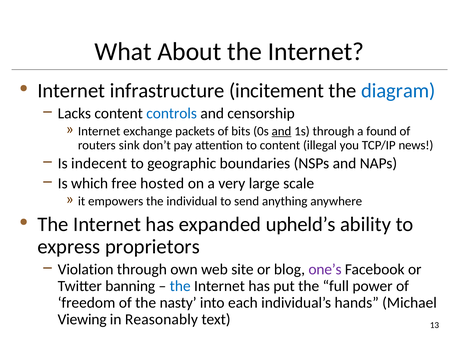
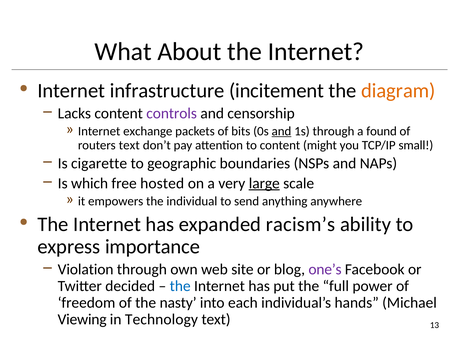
diagram colour: blue -> orange
controls colour: blue -> purple
routers sink: sink -> text
illegal: illegal -> might
news: news -> small
indecent: indecent -> cigarette
large underline: none -> present
upheld’s: upheld’s -> racism’s
proprietors: proprietors -> importance
banning: banning -> decided
Reasonably: Reasonably -> Technology
